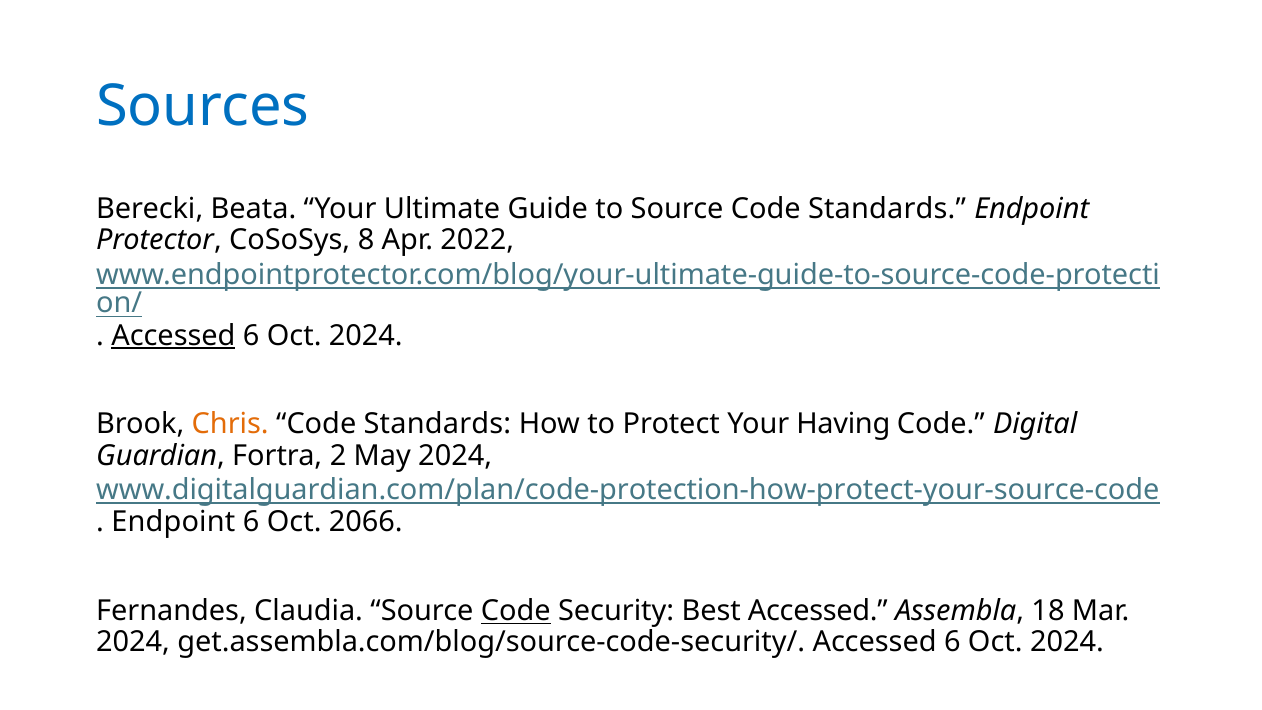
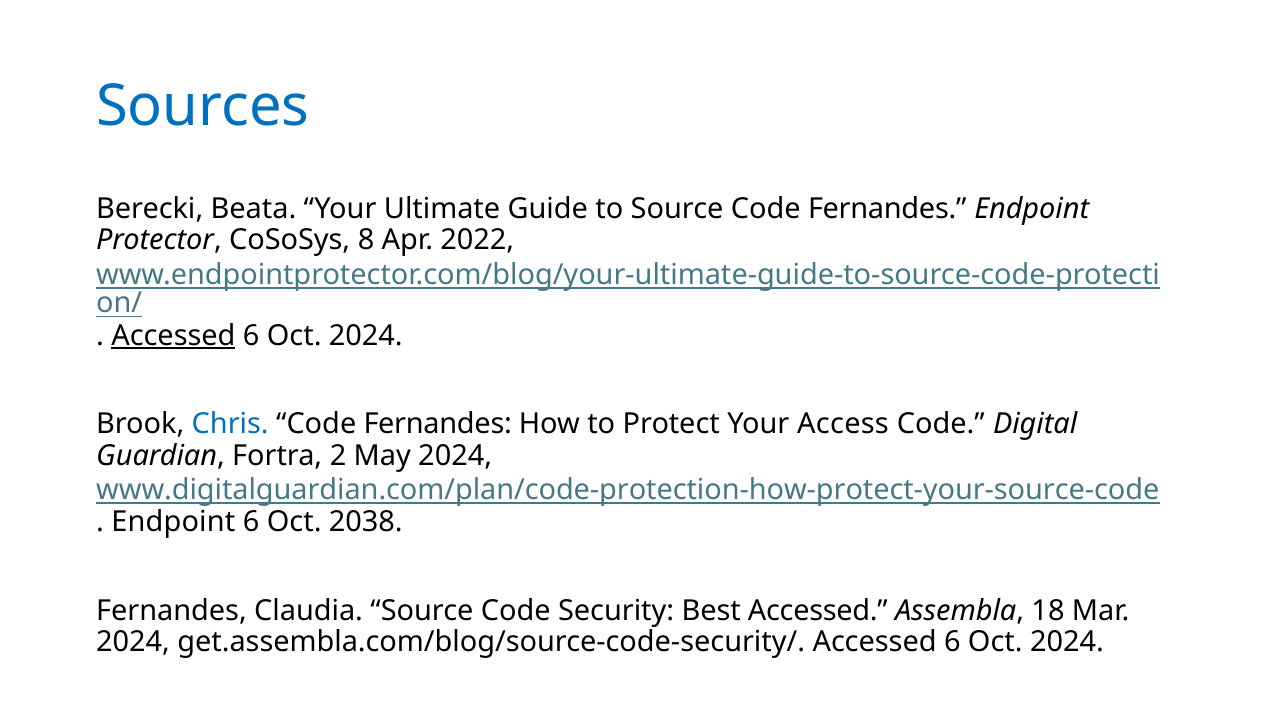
Source Code Standards: Standards -> Fernandes
Chris colour: orange -> blue
Standards at (437, 424): Standards -> Fernandes
Having: Having -> Access
2066: 2066 -> 2038
Code at (516, 611) underline: present -> none
